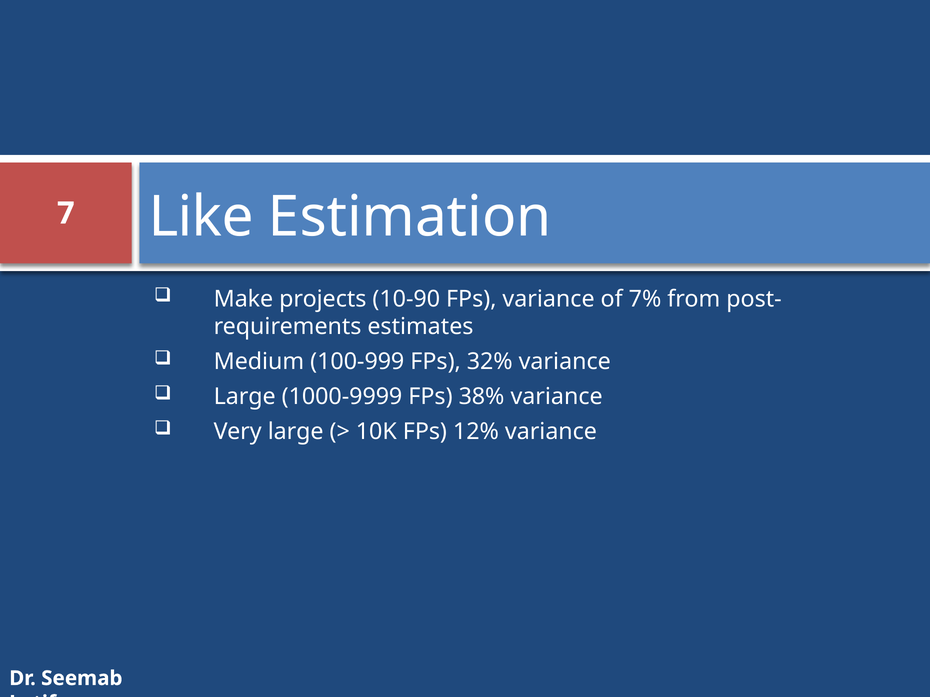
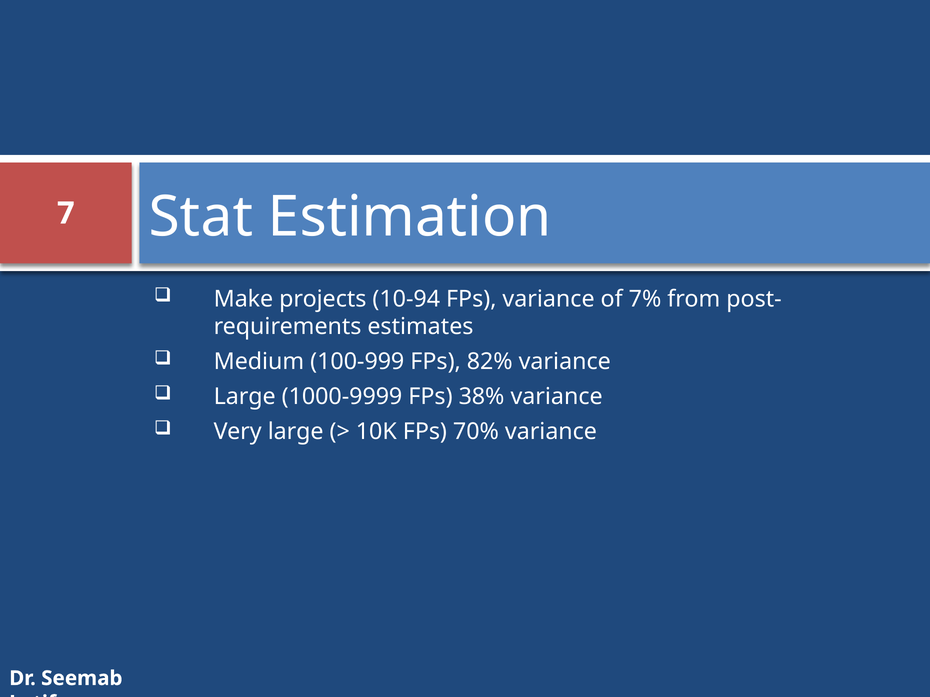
Like: Like -> Stat
10-90: 10-90 -> 10-94
32%: 32% -> 82%
12%: 12% -> 70%
